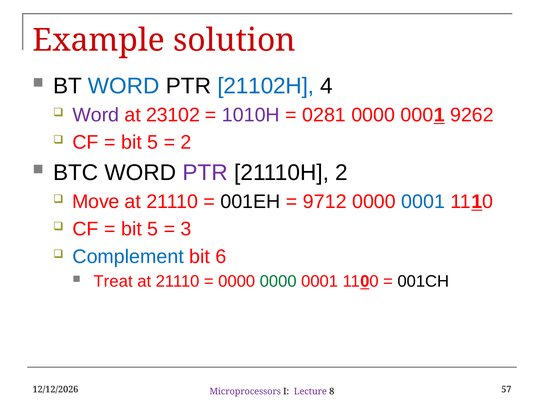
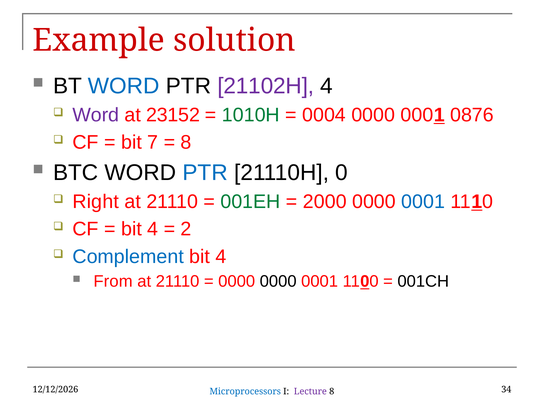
21102H colour: blue -> purple
23102: 23102 -> 23152
1010H colour: purple -> green
0281: 0281 -> 0004
9262: 9262 -> 0876
5 at (153, 142): 5 -> 7
2 at (186, 142): 2 -> 8
PTR at (205, 173) colour: purple -> blue
21110H 2: 2 -> 0
Move: Move -> Right
001EH colour: black -> green
9712: 9712 -> 2000
5 at (153, 229): 5 -> 4
3: 3 -> 2
6 at (221, 257): 6 -> 4
Treat: Treat -> From
0000 at (278, 282) colour: green -> black
Microprocessors colour: purple -> blue
57: 57 -> 34
